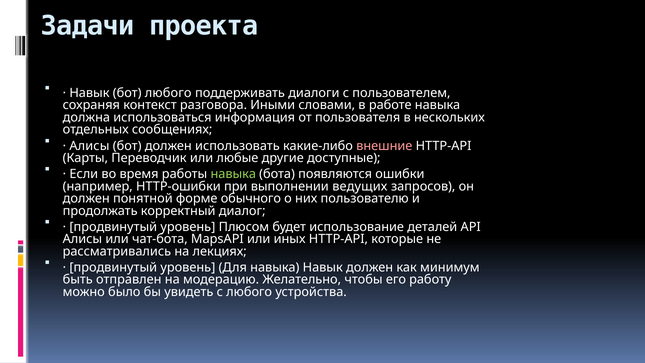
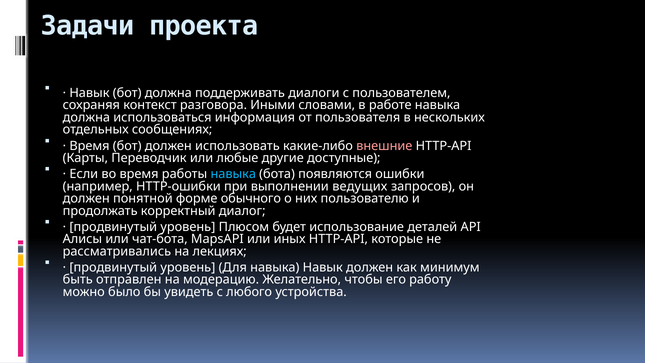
бот любого: любого -> должна
Алисы at (89, 146): Алисы -> Время
навыка at (233, 174) colour: light green -> light blue
